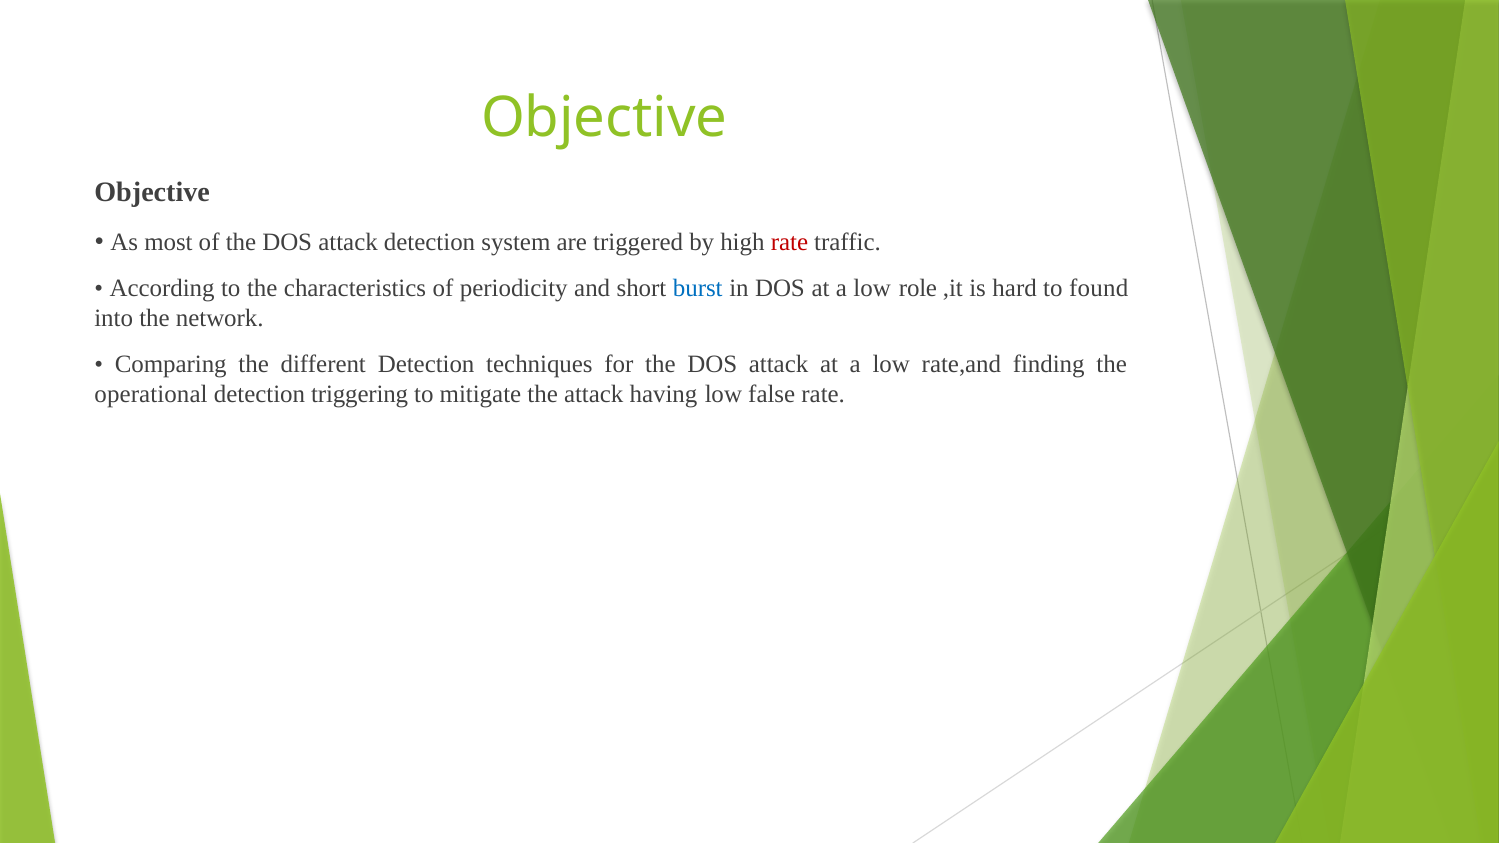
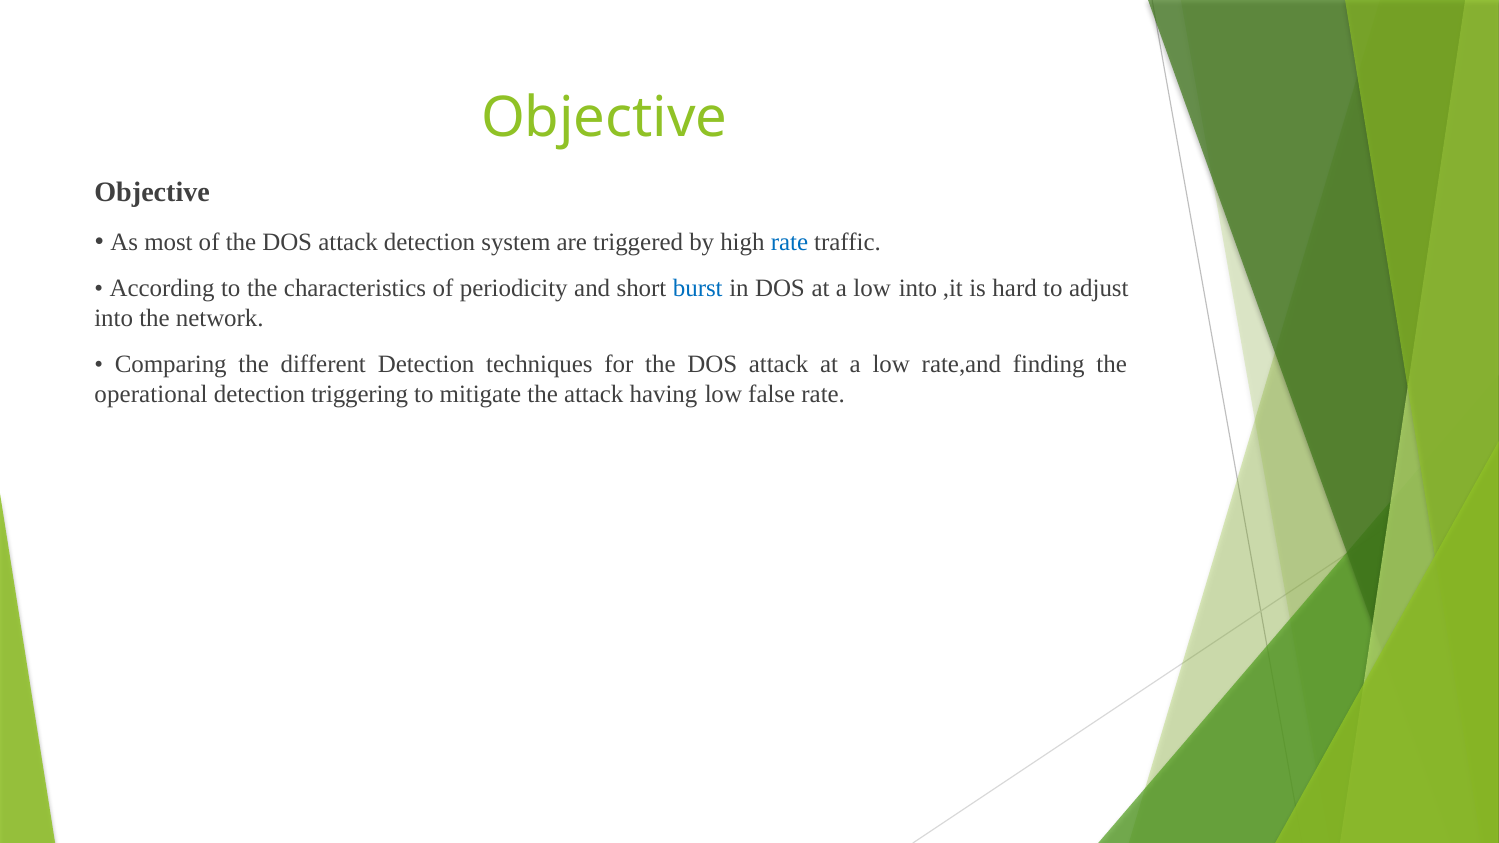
rate at (789, 242) colour: red -> blue
low role: role -> into
found: found -> adjust
